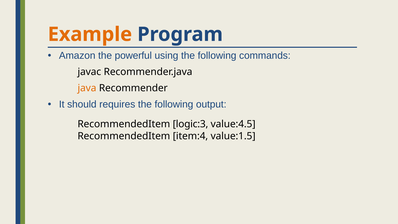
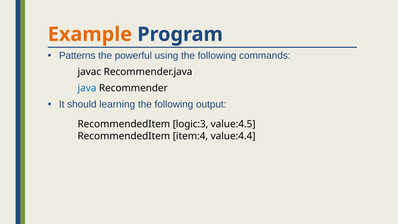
Amazon: Amazon -> Patterns
java colour: orange -> blue
requires: requires -> learning
value:1.5: value:1.5 -> value:4.4
